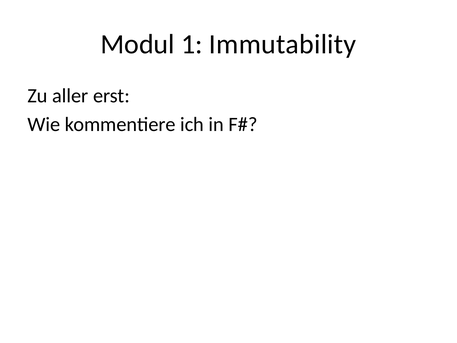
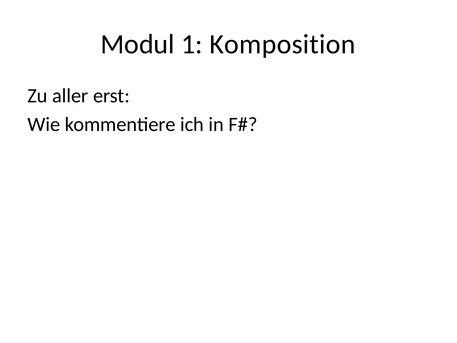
Immutability: Immutability -> Komposition
